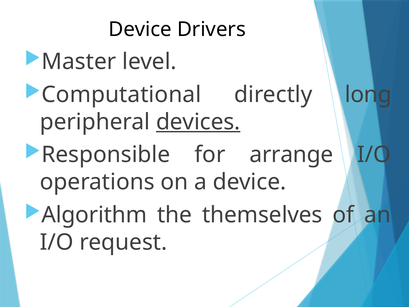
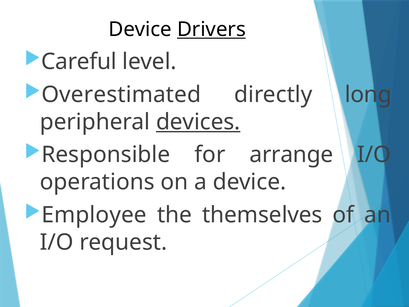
Drivers underline: none -> present
Master: Master -> Careful
Computational: Computational -> Overestimated
Algorithm: Algorithm -> Employee
